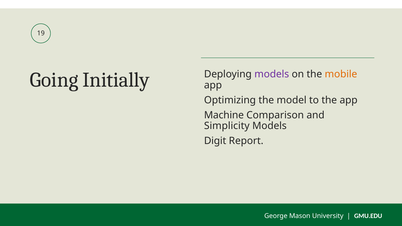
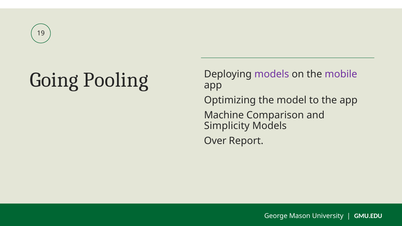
Initially: Initially -> Pooling
mobile colour: orange -> purple
Digit: Digit -> Over
